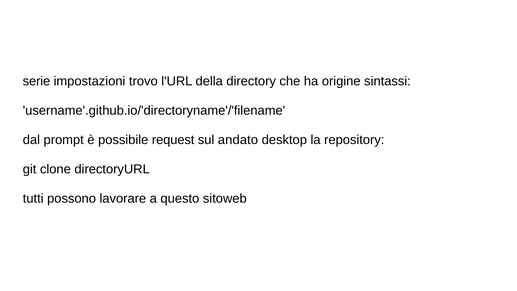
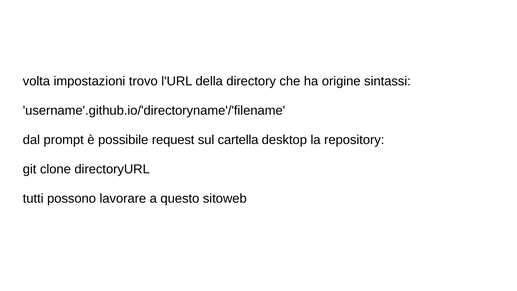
serie: serie -> volta
andato: andato -> cartella
